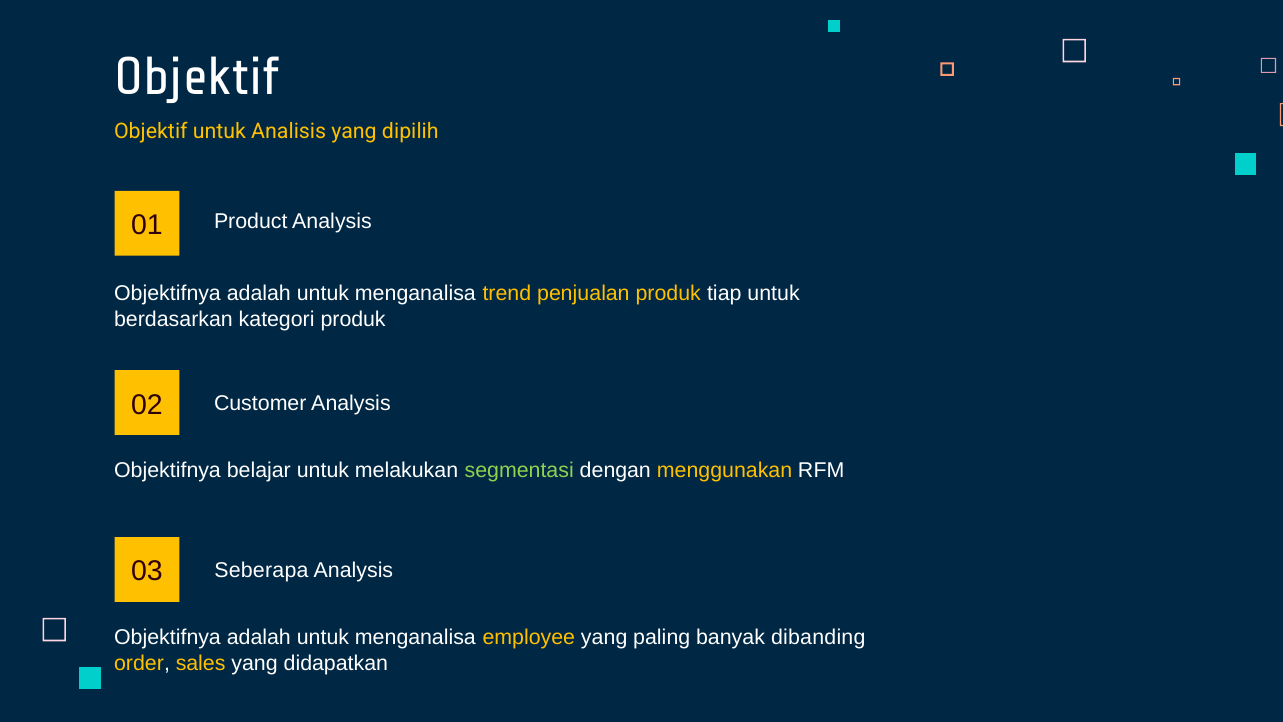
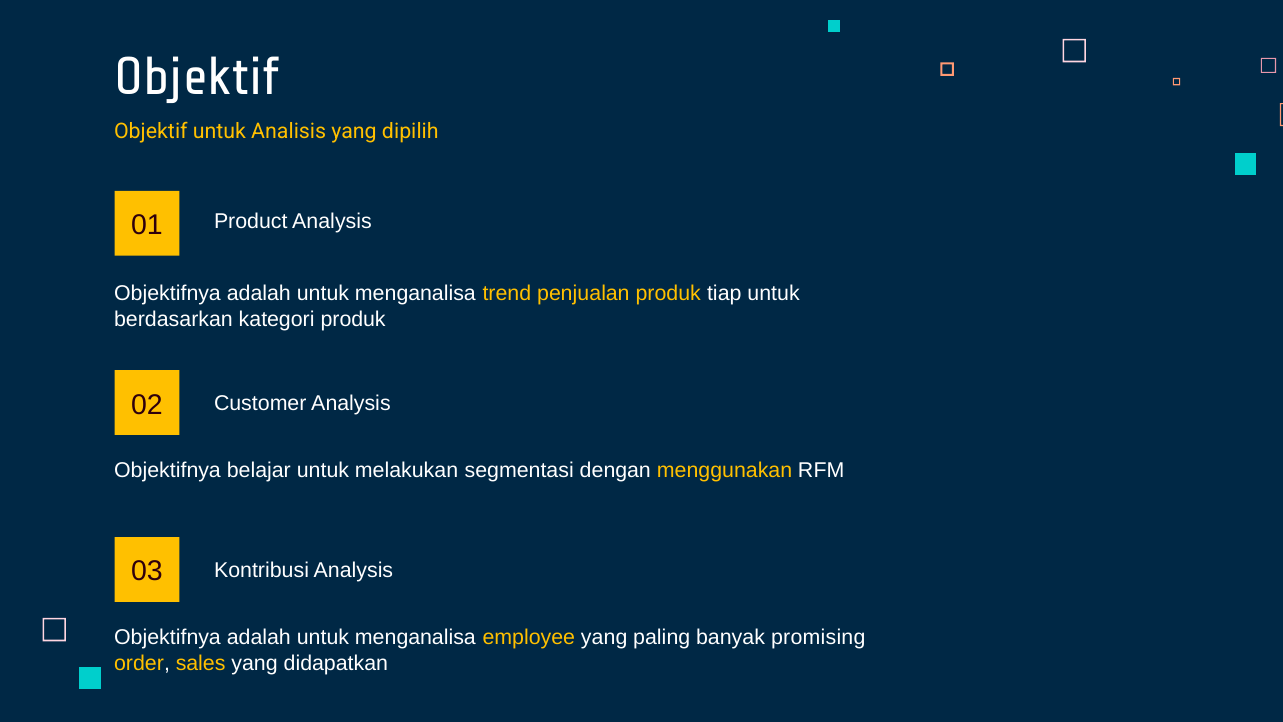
segmentasi colour: light green -> white
Seberapa: Seberapa -> Kontribusi
dibanding: dibanding -> promising
